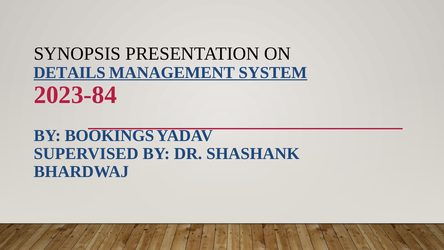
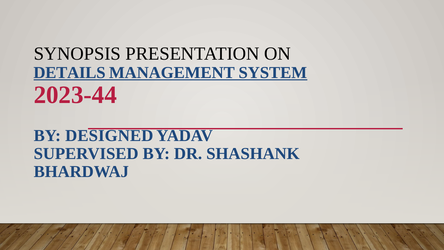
2023-84: 2023-84 -> 2023-44
BOOKINGS: BOOKINGS -> DESIGNED
